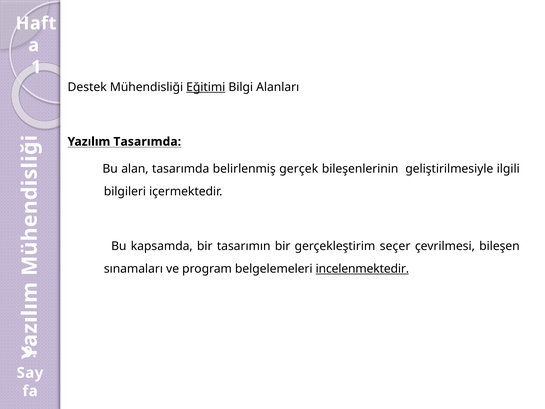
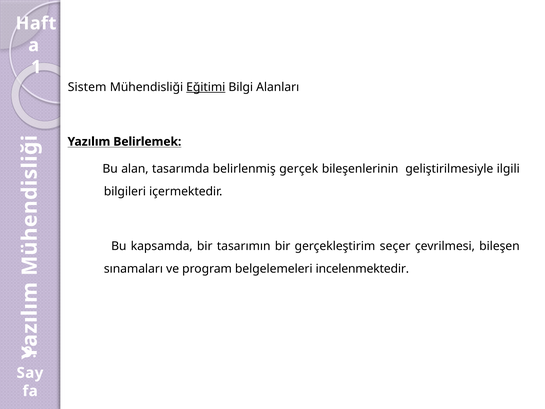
Destek: Destek -> Sistem
Yazılım Tasarımda: Tasarımda -> Belirlemek
incelenmektedir underline: present -> none
